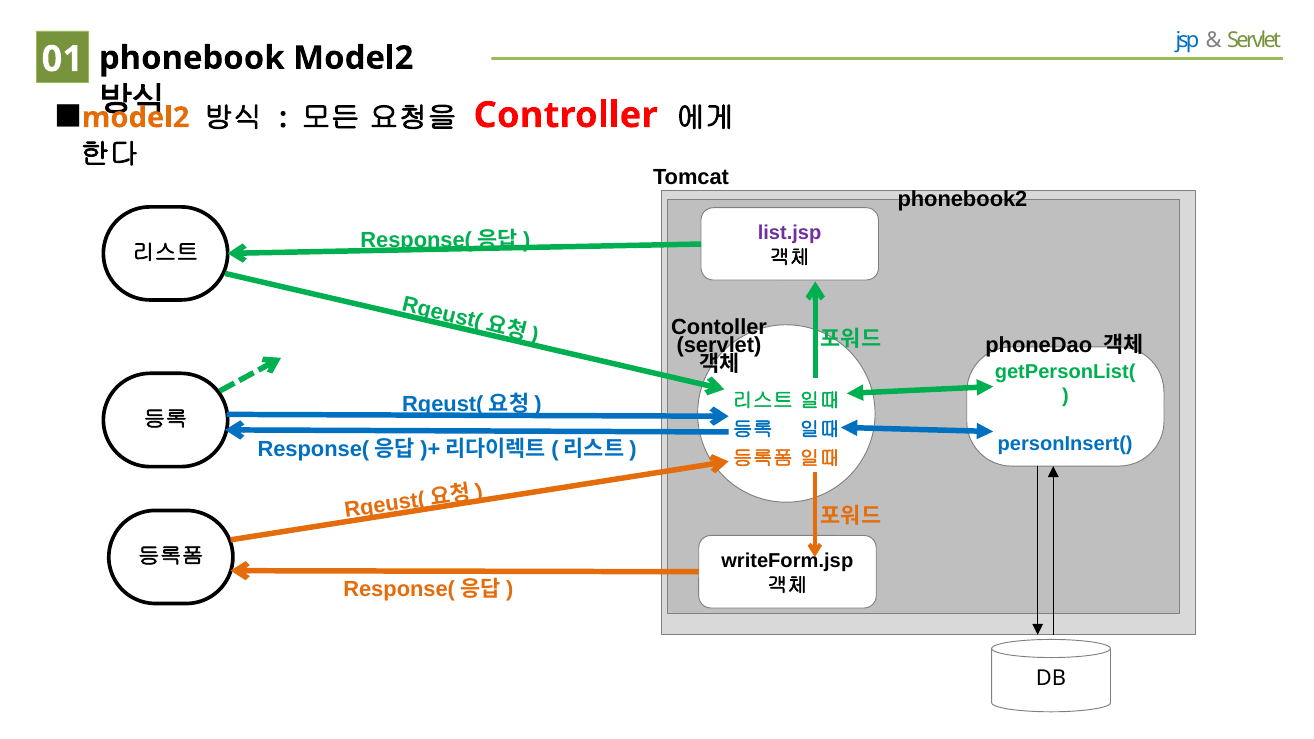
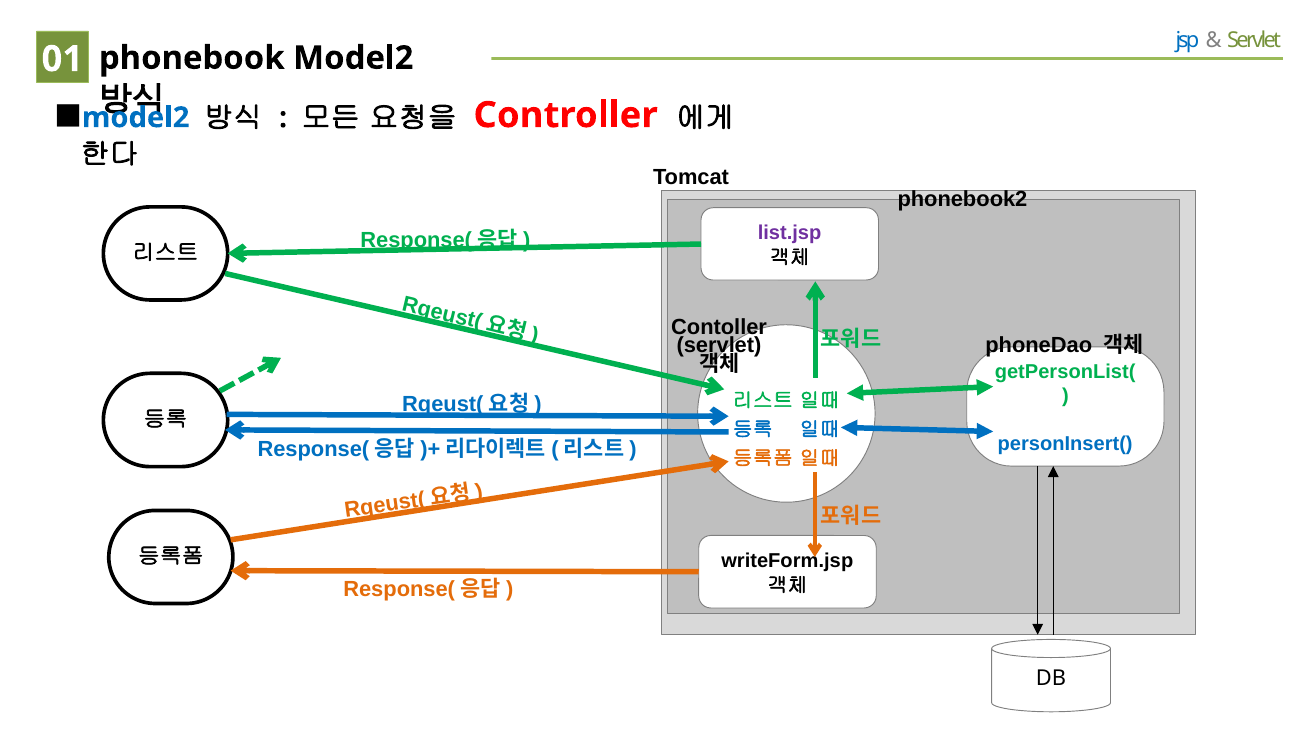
model2 at (136, 118) colour: orange -> blue
